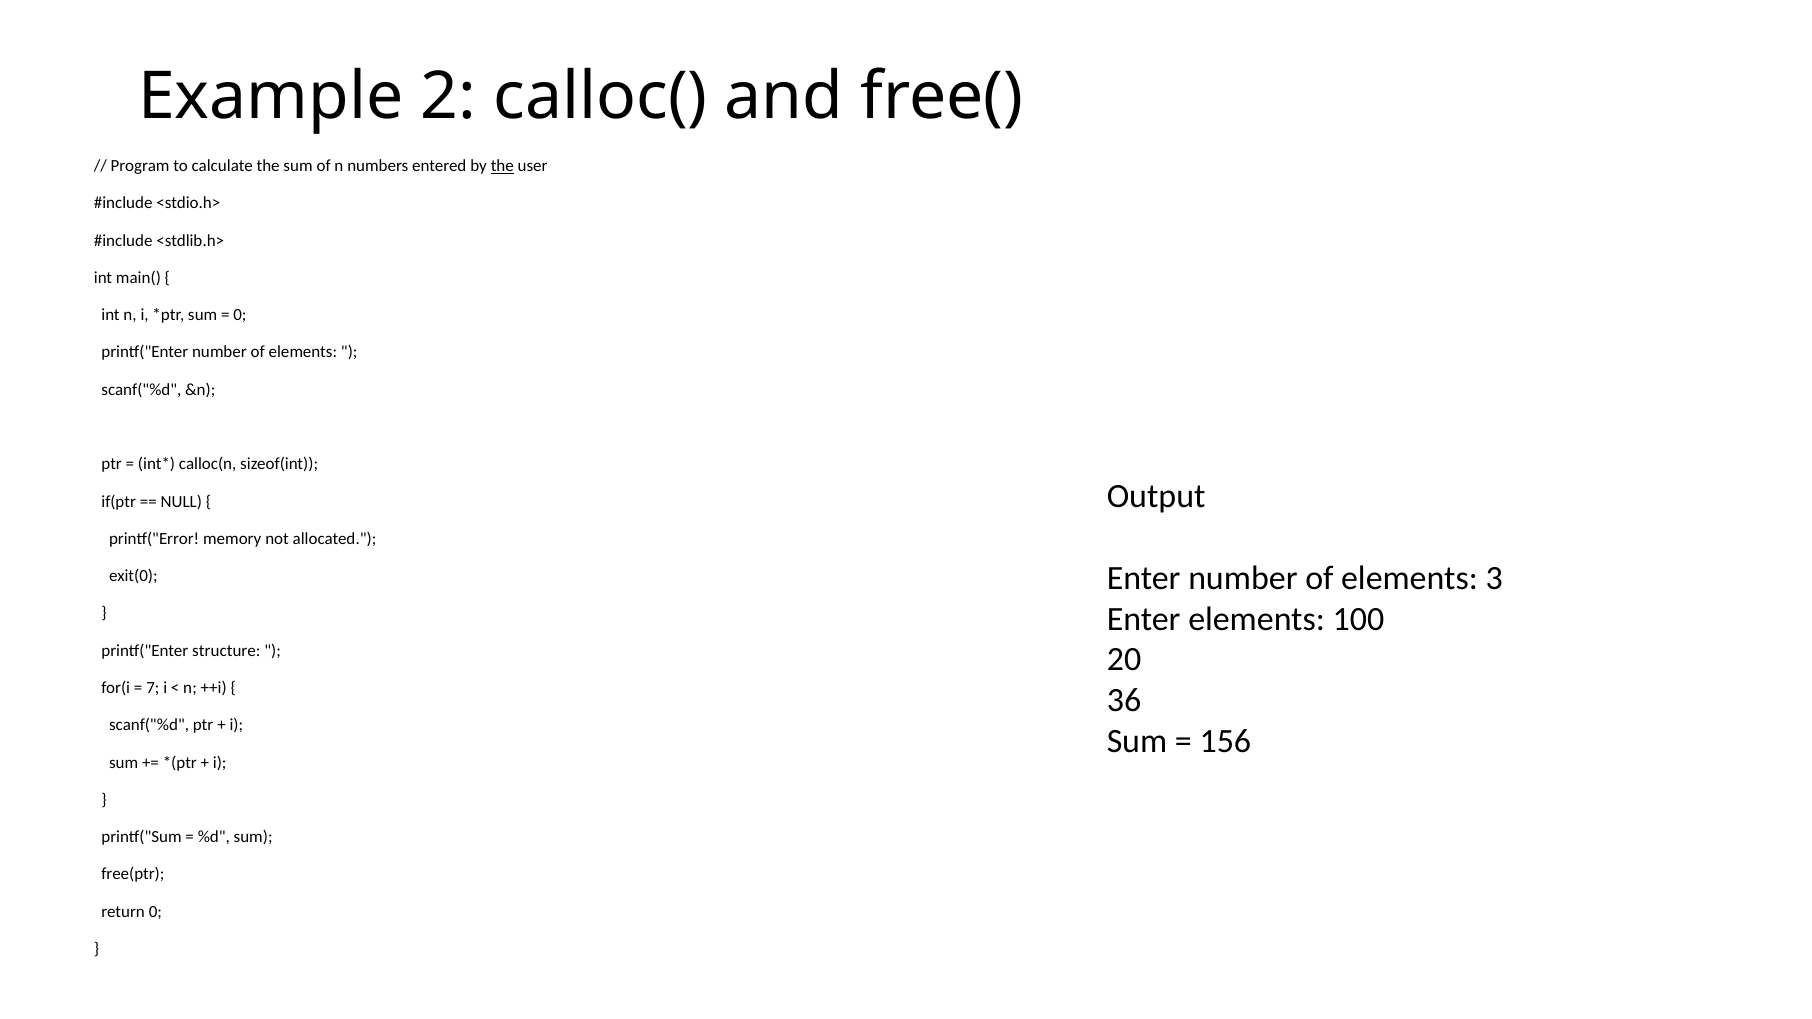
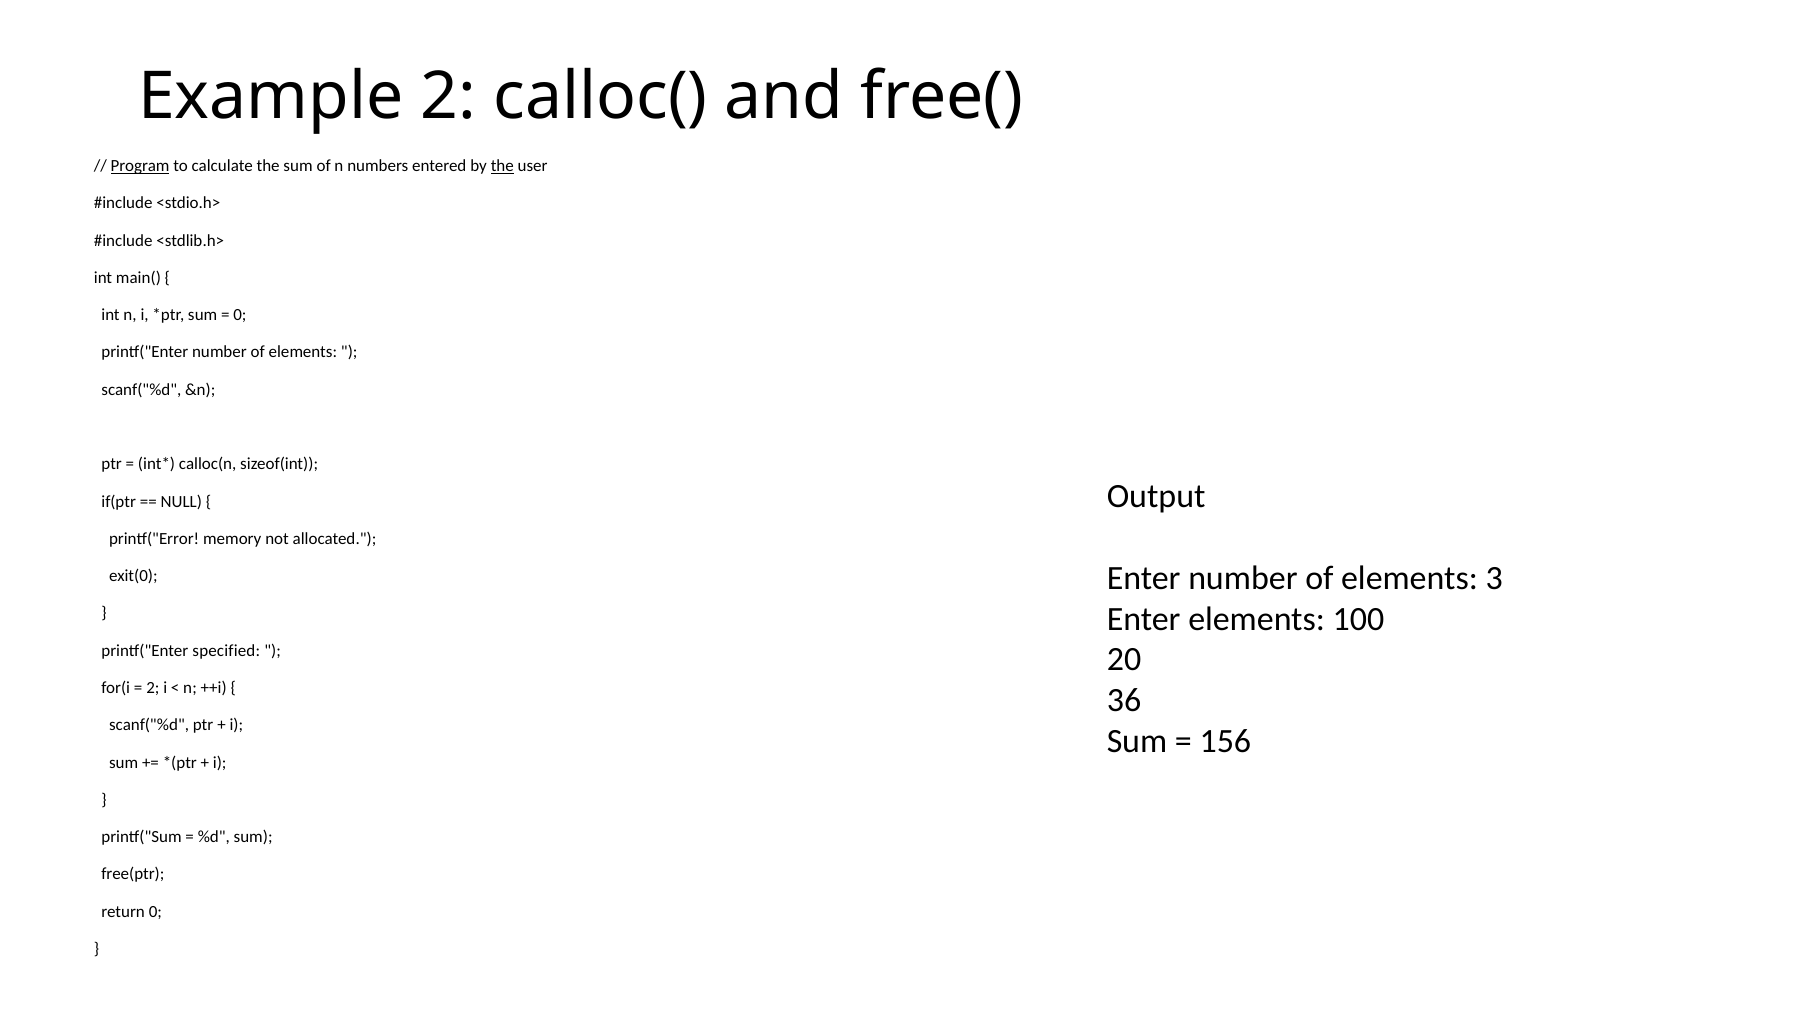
Program underline: none -> present
structure: structure -> specified
7 at (153, 688): 7 -> 2
